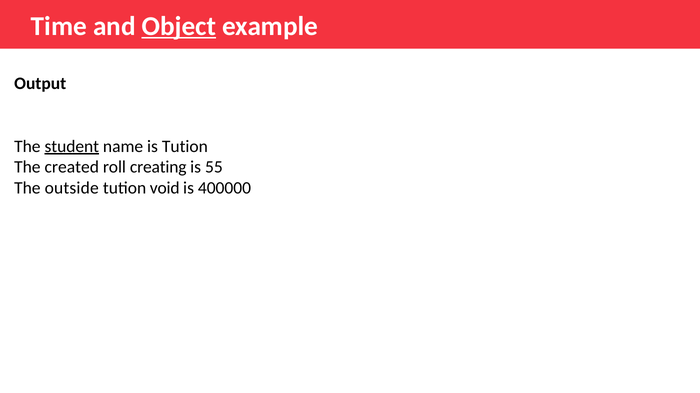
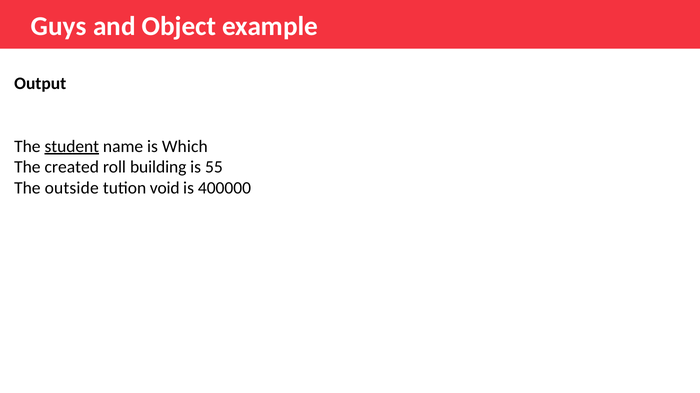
Time: Time -> Guys
Object underline: present -> none
is Tution: Tution -> Which
creating: creating -> building
